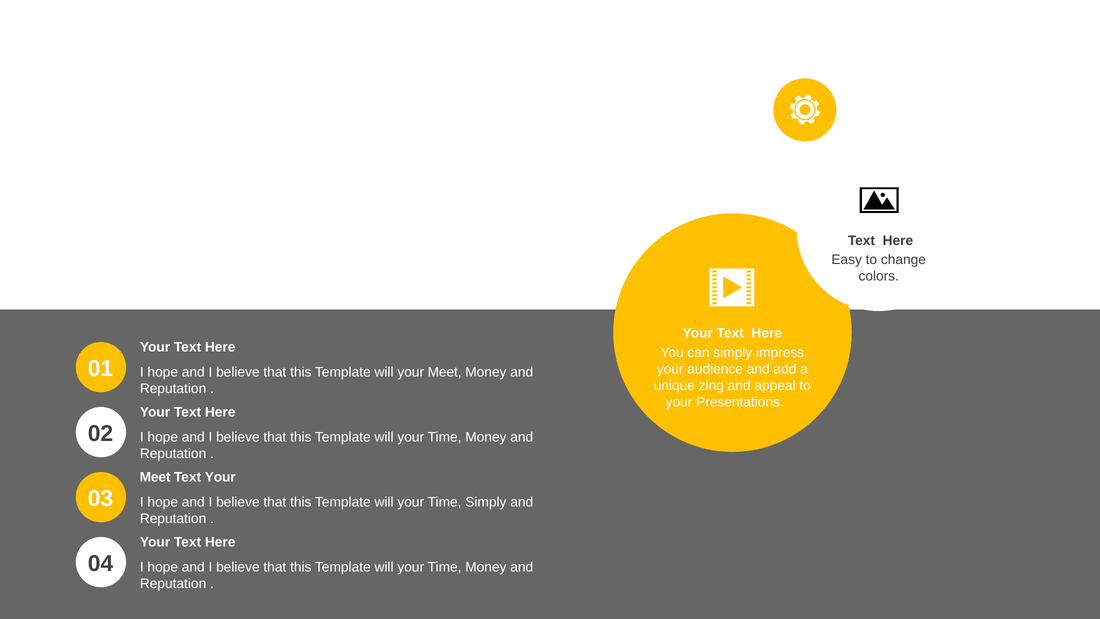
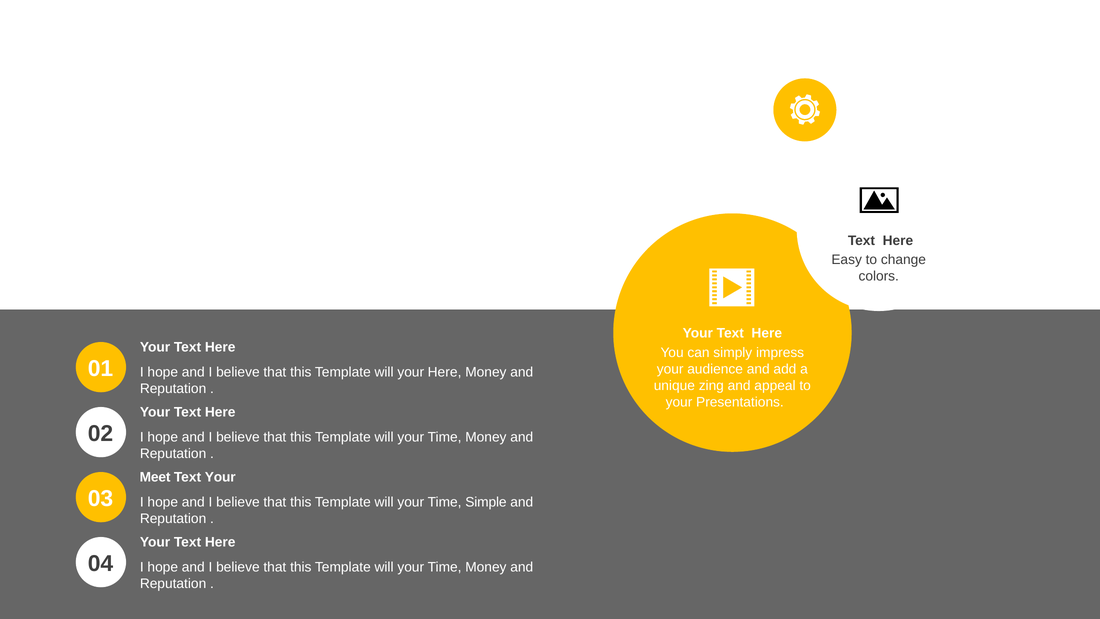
your Meet: Meet -> Here
Time Simply: Simply -> Simple
